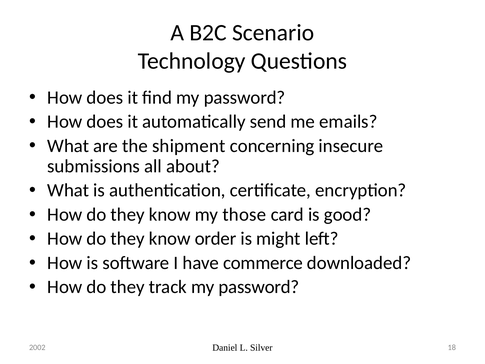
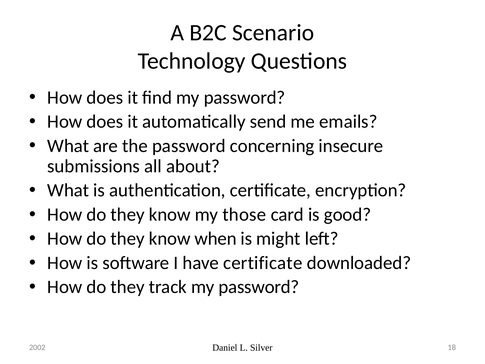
the shipment: shipment -> password
order: order -> when
have commerce: commerce -> certificate
